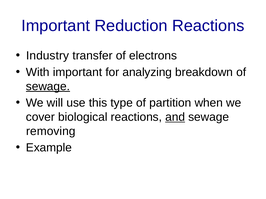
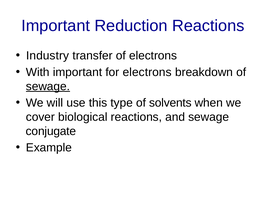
for analyzing: analyzing -> electrons
partition: partition -> solvents
and underline: present -> none
removing: removing -> conjugate
